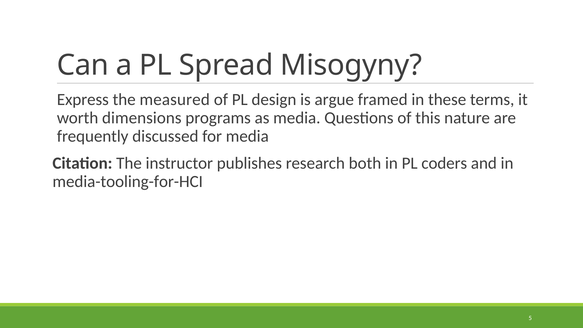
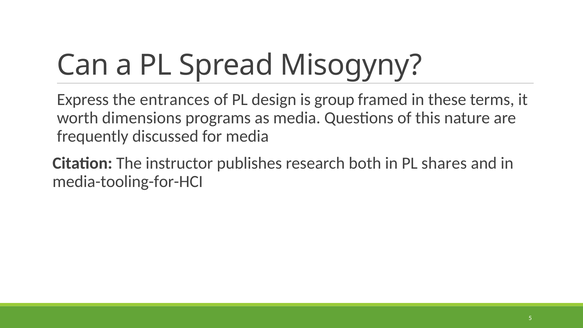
measured: measured -> entrances
argue: argue -> group
coders: coders -> shares
